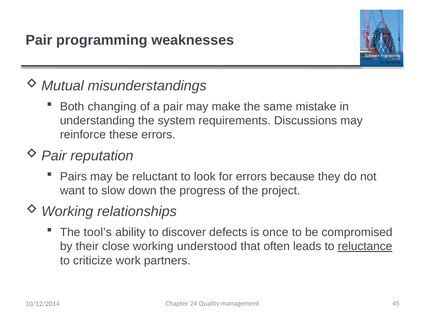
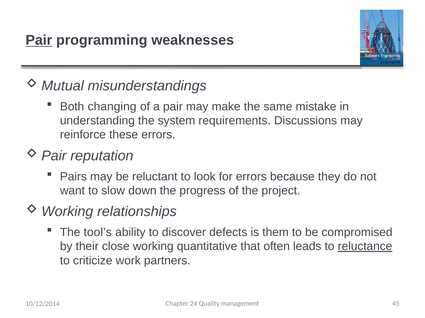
Pair at (39, 40) underline: none -> present
once: once -> them
understood: understood -> quantitative
